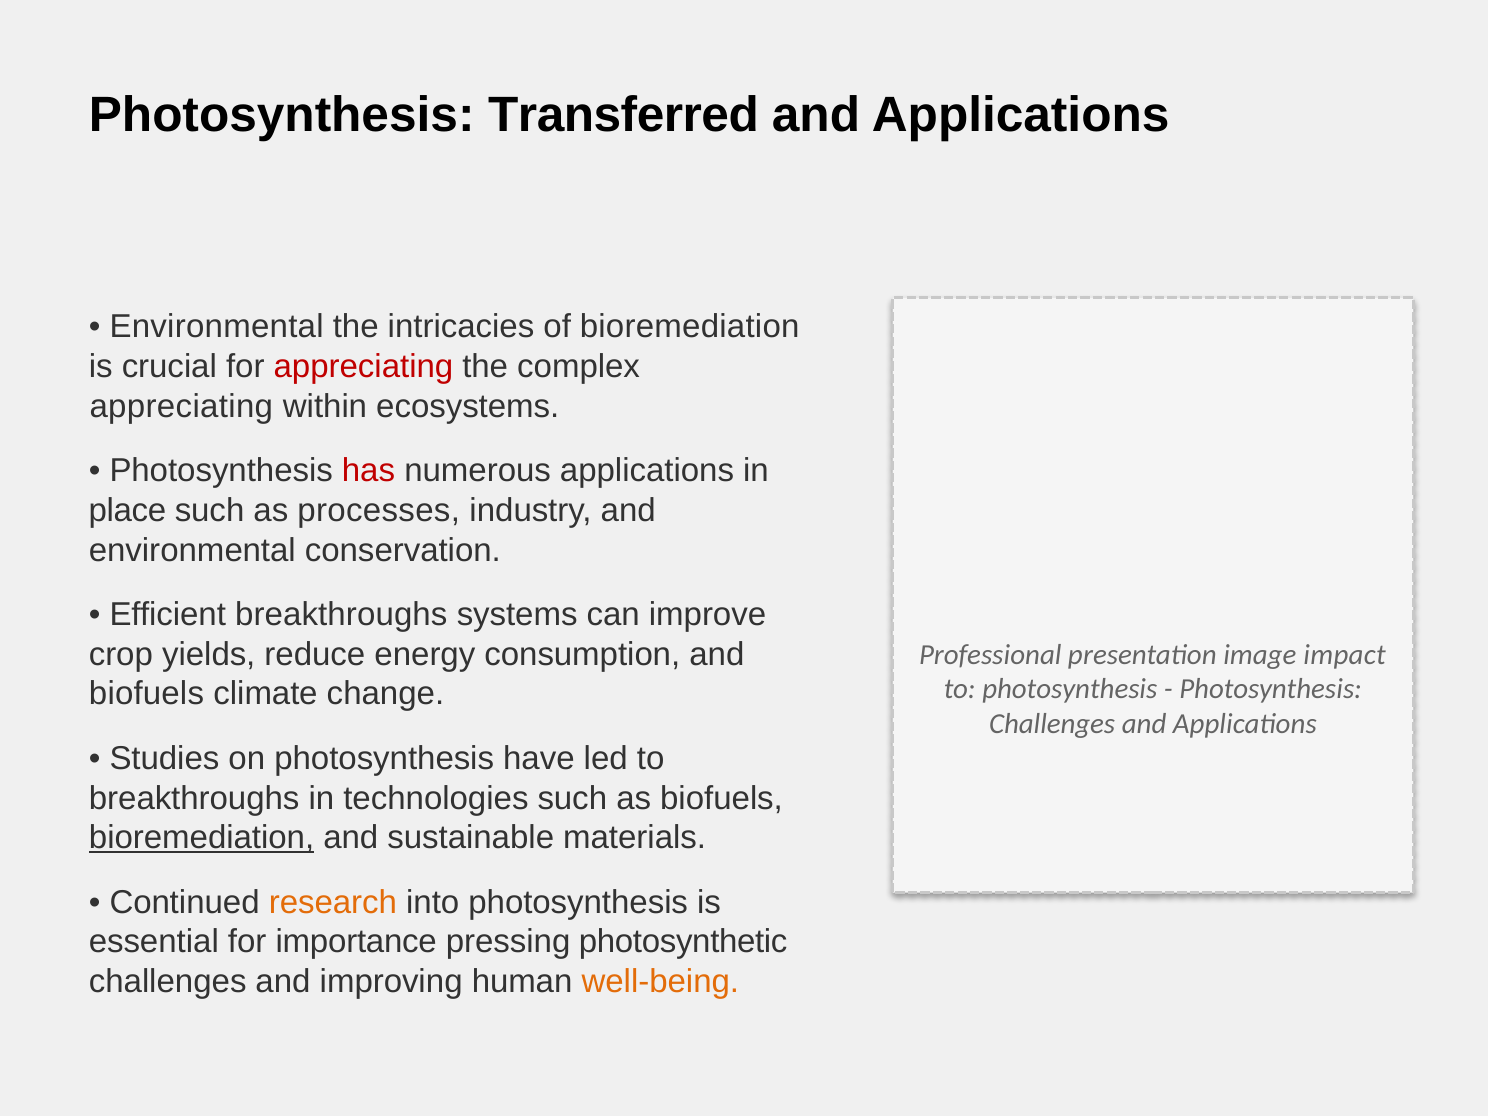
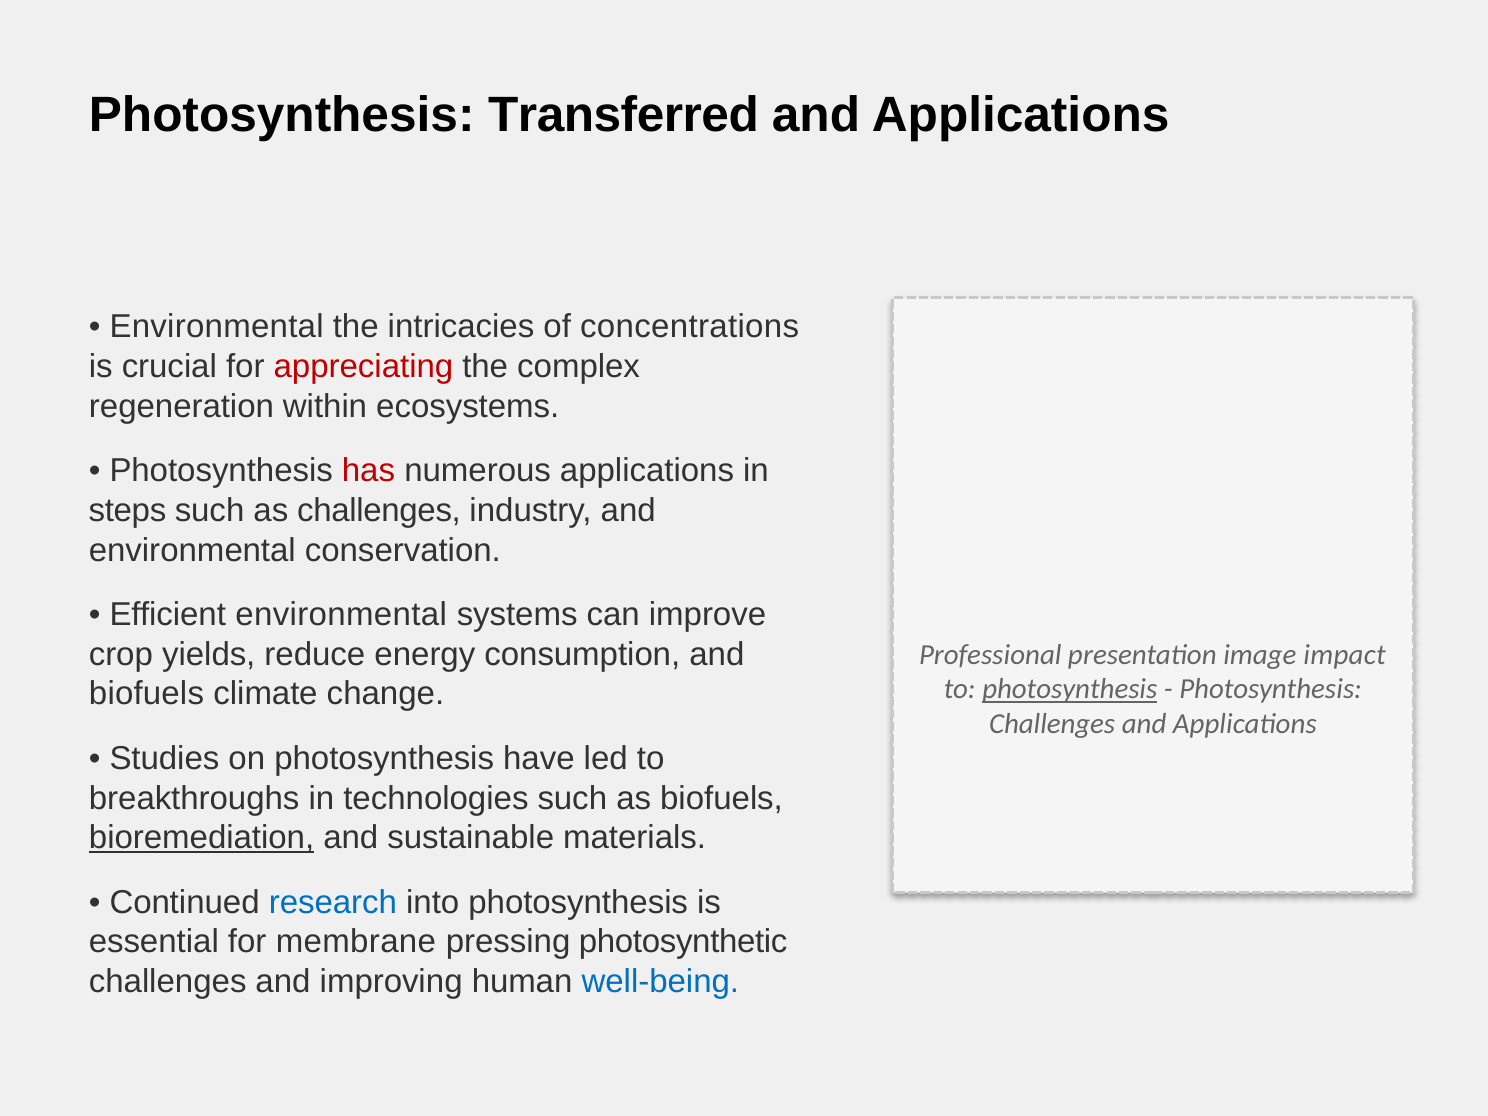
of bioremediation: bioremediation -> concentrations
appreciating at (181, 406): appreciating -> regeneration
place: place -> steps
as processes: processes -> challenges
Efficient breakthroughs: breakthroughs -> environmental
photosynthesis at (1070, 689) underline: none -> present
research colour: orange -> blue
importance: importance -> membrane
well-being colour: orange -> blue
